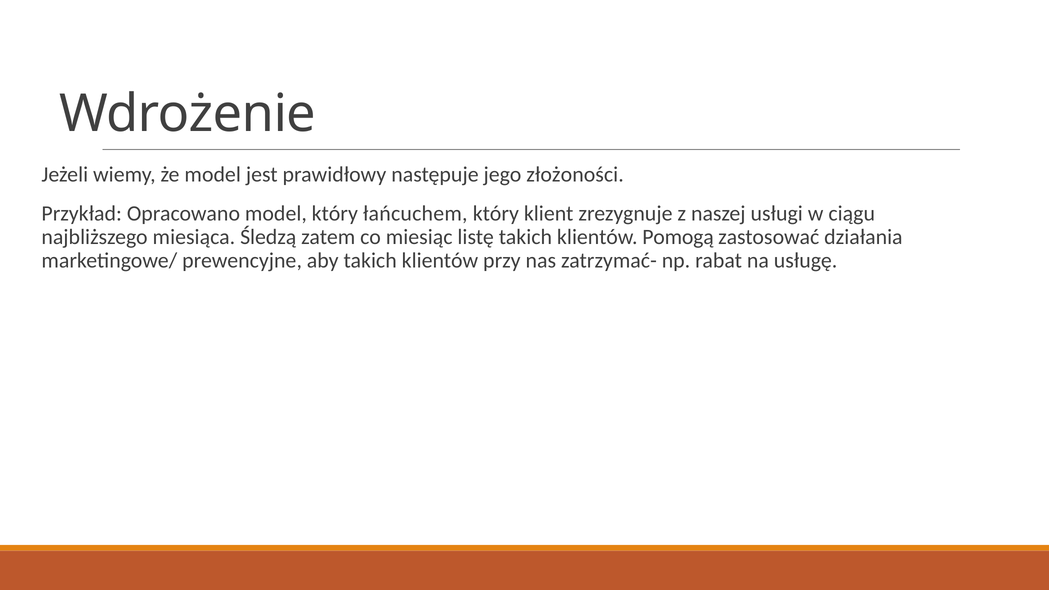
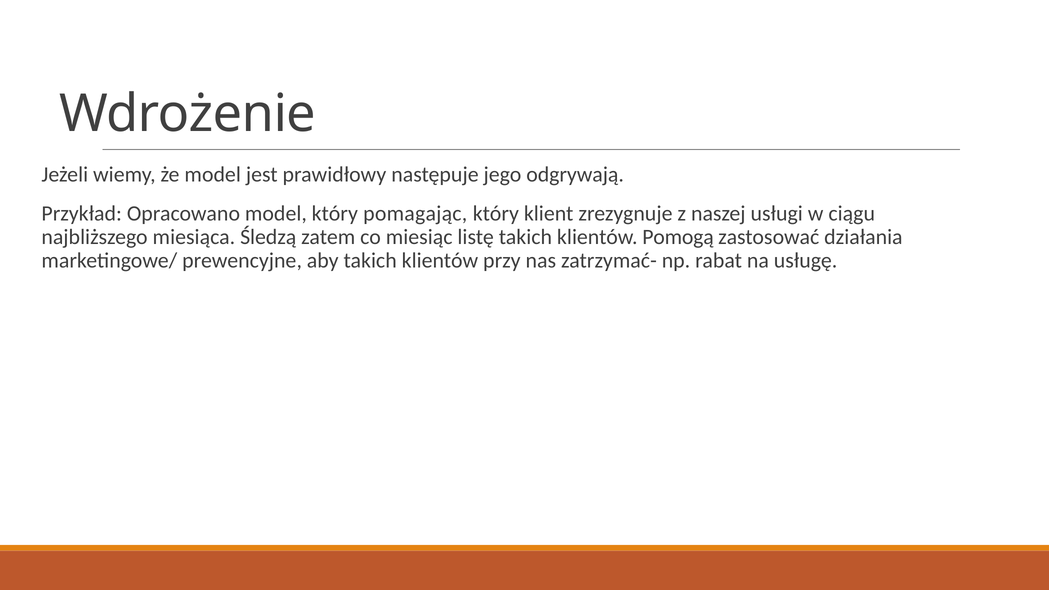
złożoności: złożoności -> odgrywają
łańcuchem: łańcuchem -> pomagając
